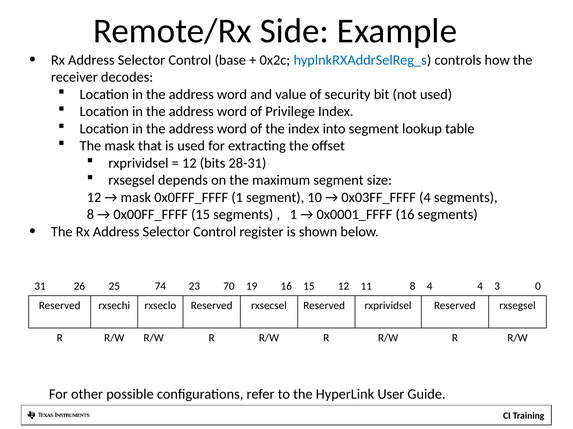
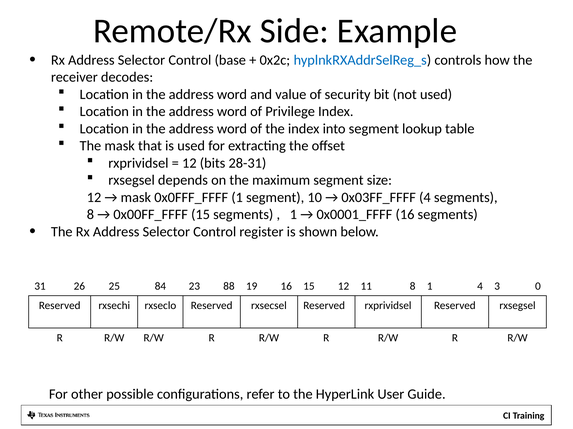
74: 74 -> 84
70: 70 -> 88
8 4: 4 -> 1
